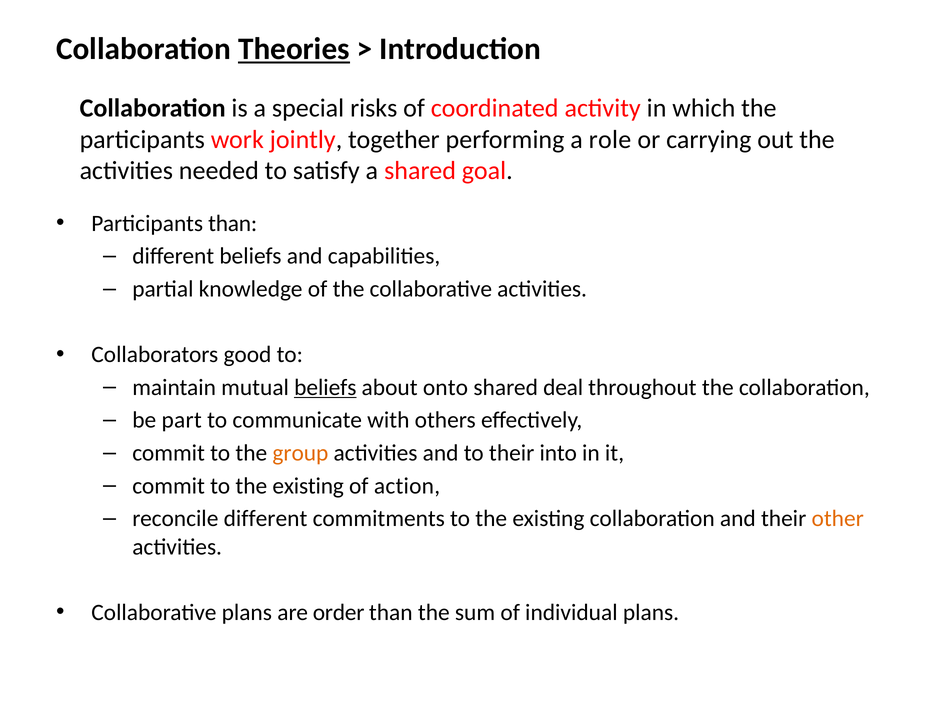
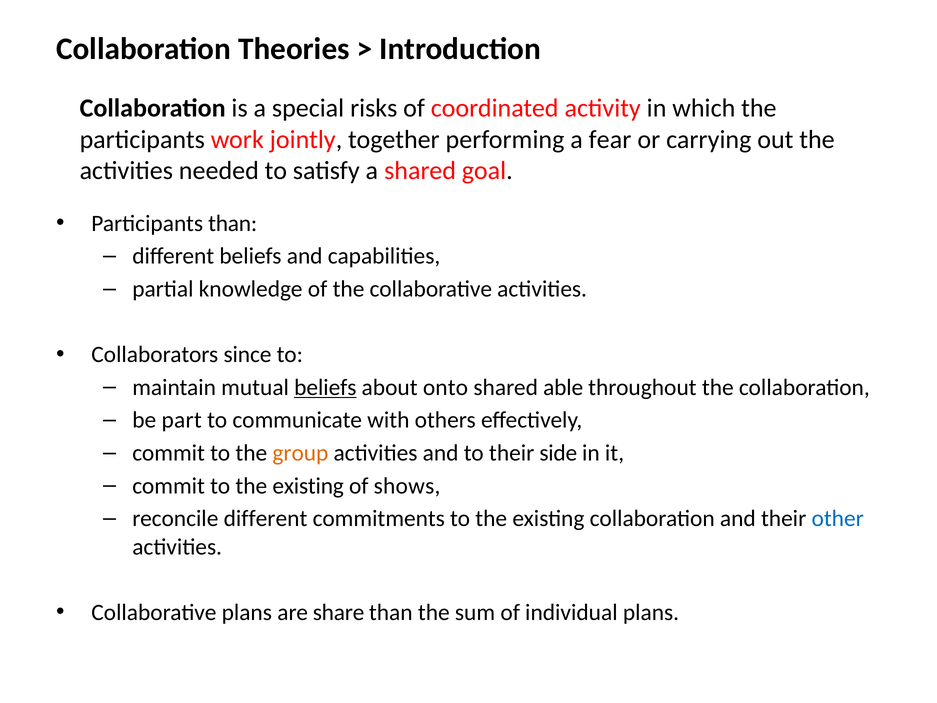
Theories underline: present -> none
role: role -> fear
good: good -> since
deal: deal -> able
into: into -> side
action: action -> shows
other colour: orange -> blue
order: order -> share
